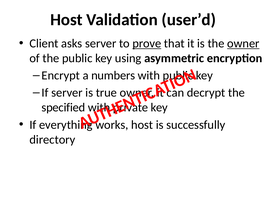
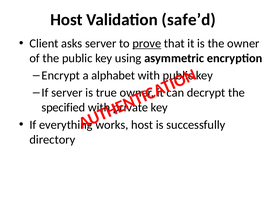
user’d: user’d -> safe’d
owner at (243, 43) underline: present -> none
numbers: numbers -> alphabet
